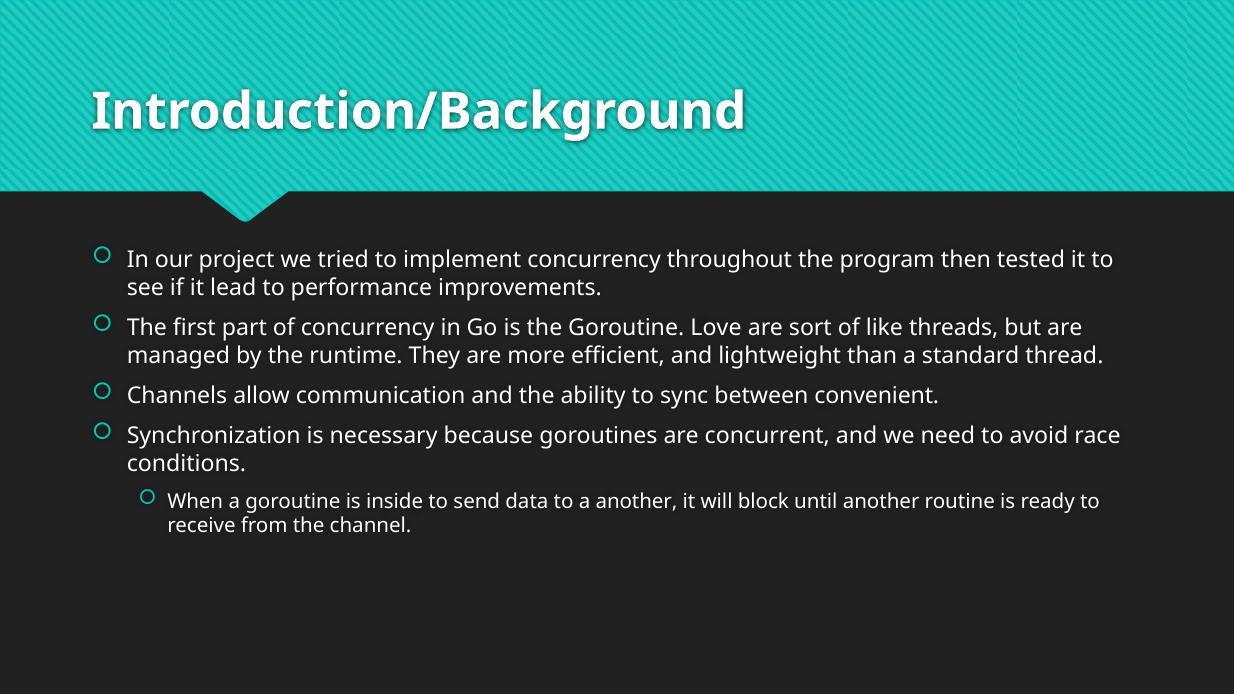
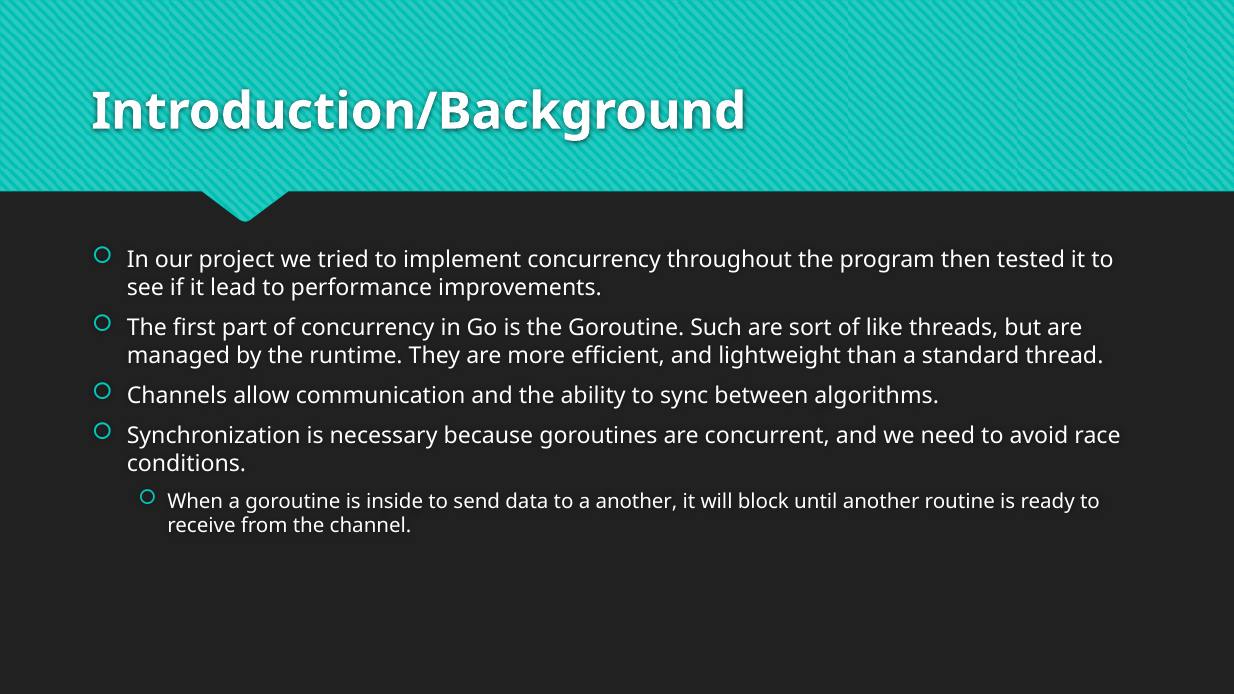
Love: Love -> Such
convenient: convenient -> algorithms
